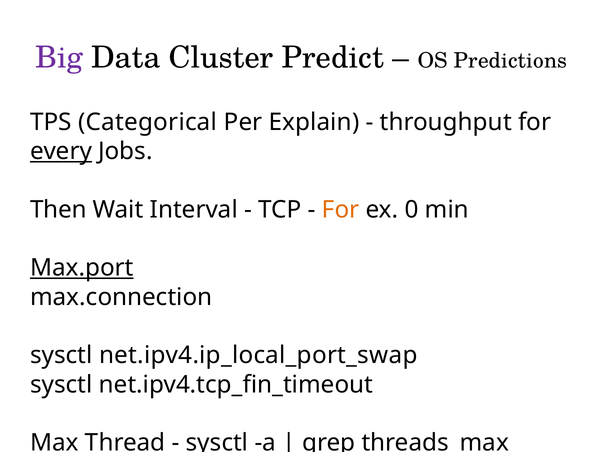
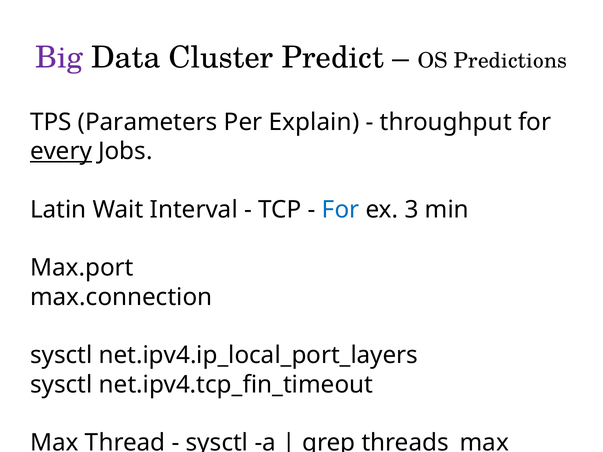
Categorical: Categorical -> Parameters
Then: Then -> Latin
For at (341, 210) colour: orange -> blue
0: 0 -> 3
Max.port underline: present -> none
net.ipv4.ip_local_port_swap: net.ipv4.ip_local_port_swap -> net.ipv4.ip_local_port_layers
